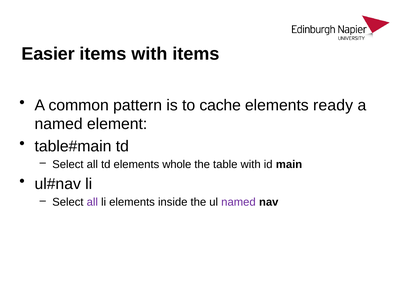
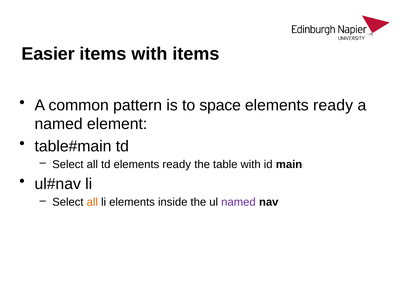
cache: cache -> space
td elements whole: whole -> ready
all at (92, 202) colour: purple -> orange
